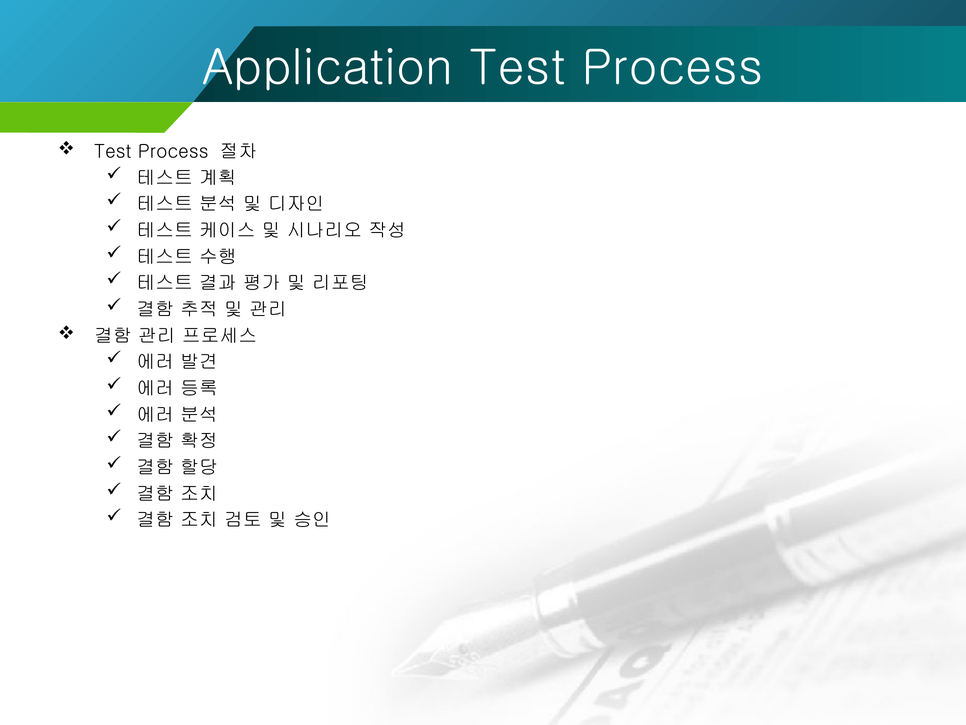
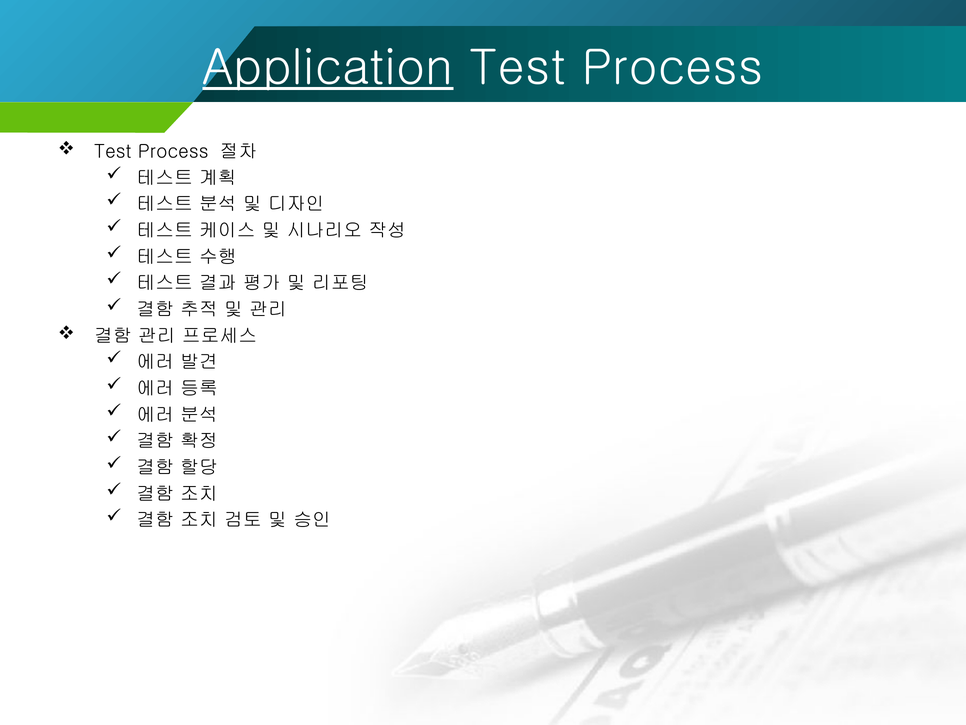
Application underline: none -> present
